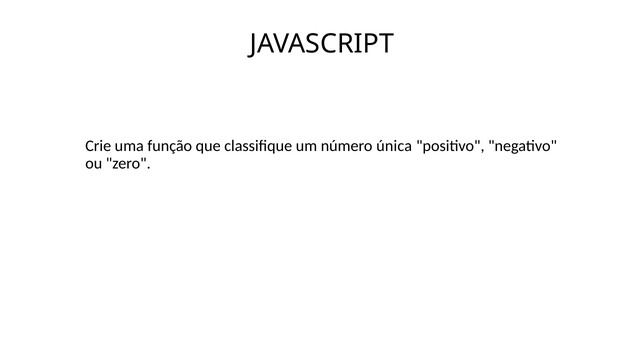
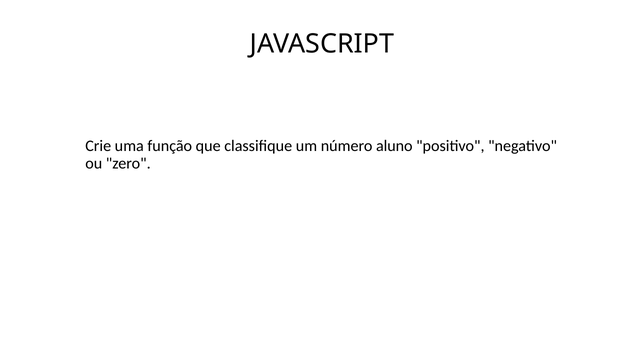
única: única -> aluno
